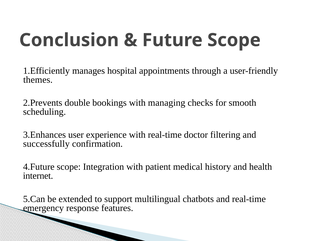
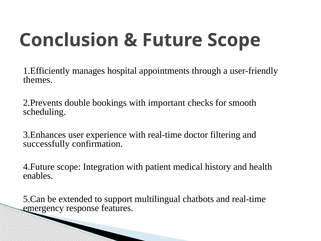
managing: managing -> important
internet: internet -> enables
